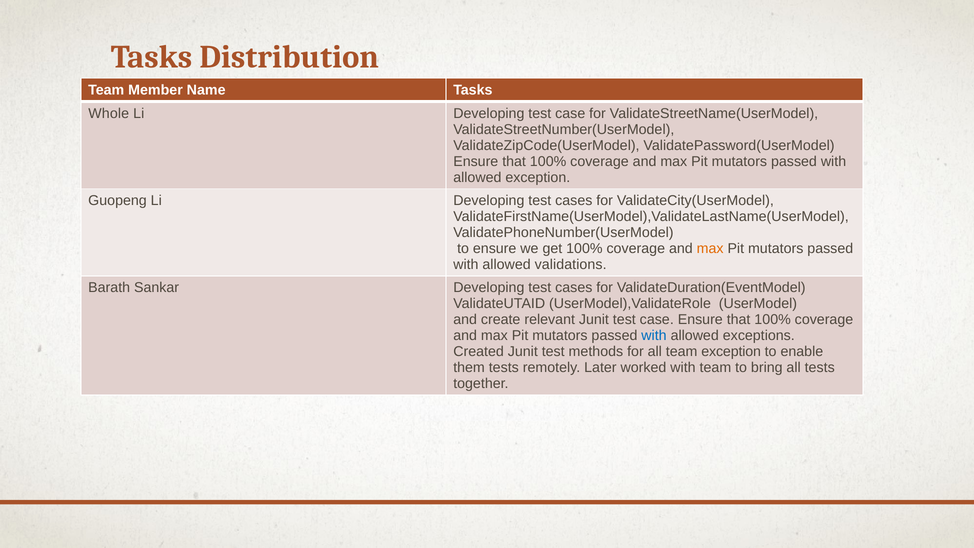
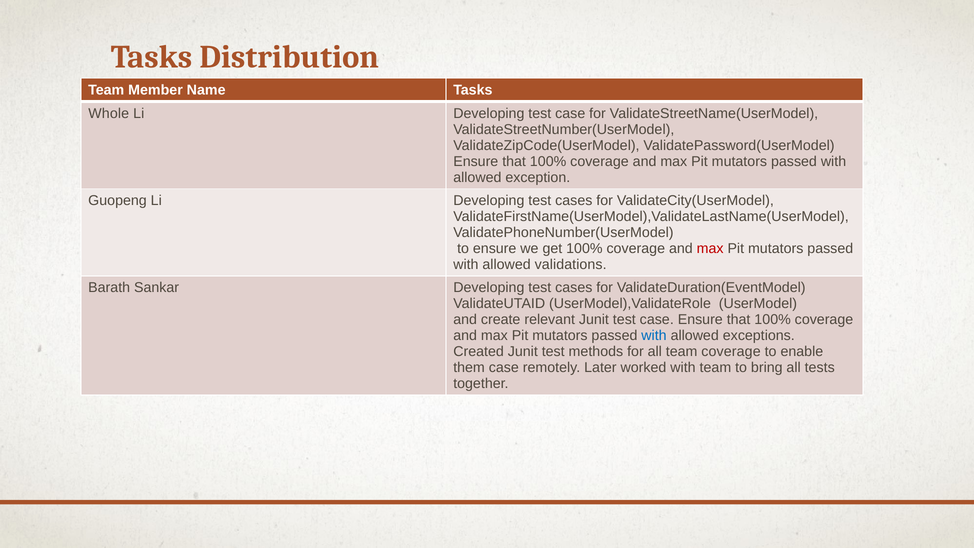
max at (710, 248) colour: orange -> red
team exception: exception -> coverage
them tests: tests -> case
